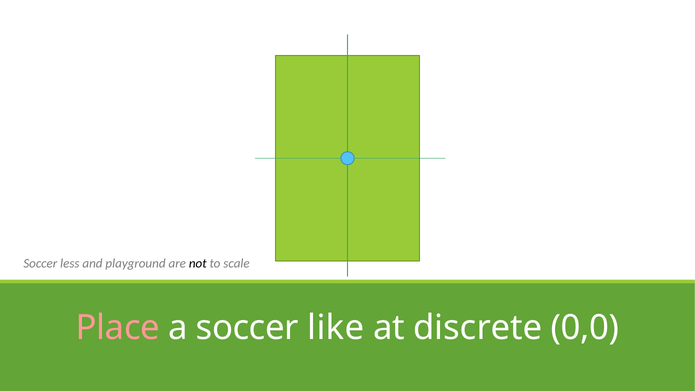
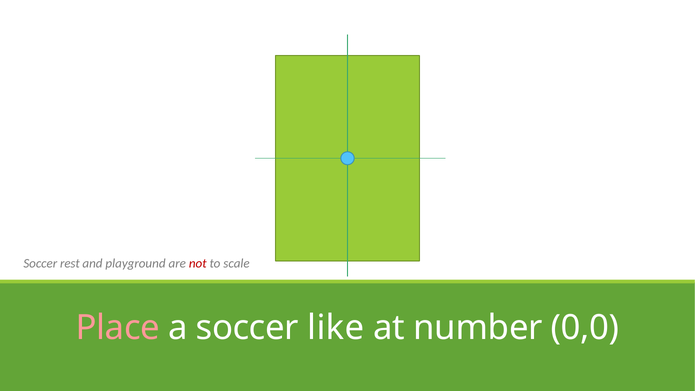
less: less -> rest
not colour: black -> red
discrete: discrete -> number
